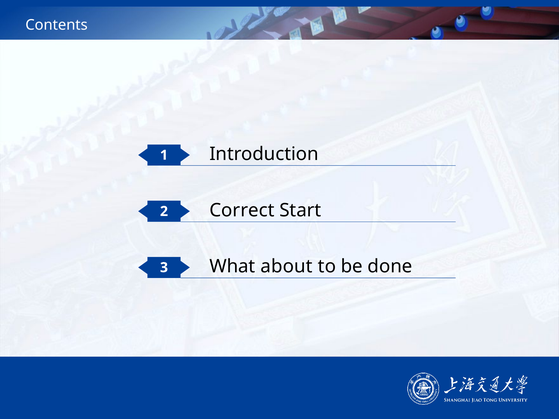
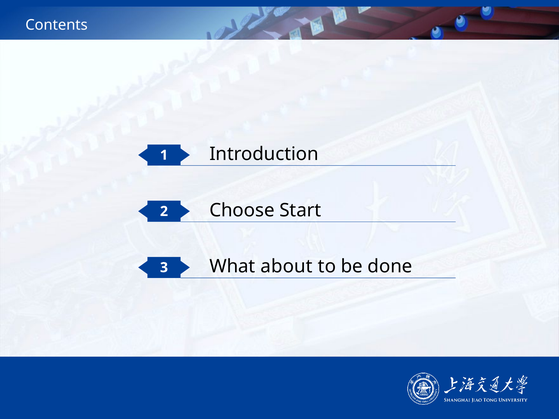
Correct: Correct -> Choose
